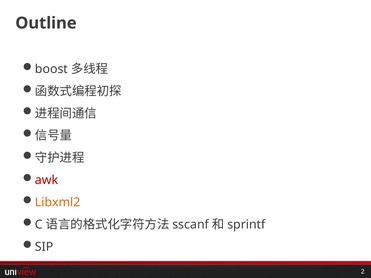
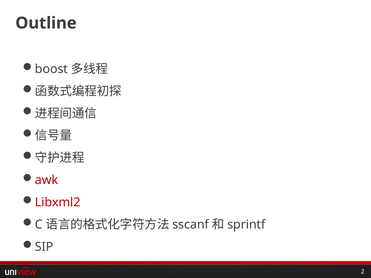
Libxml2 colour: orange -> red
